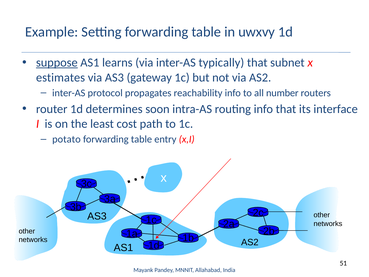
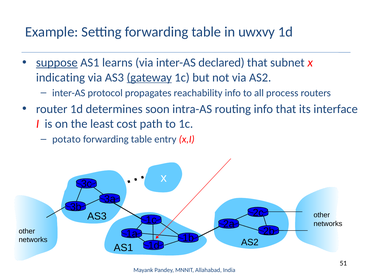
typically: typically -> declared
estimates: estimates -> indicating
gateway underline: none -> present
number: number -> process
